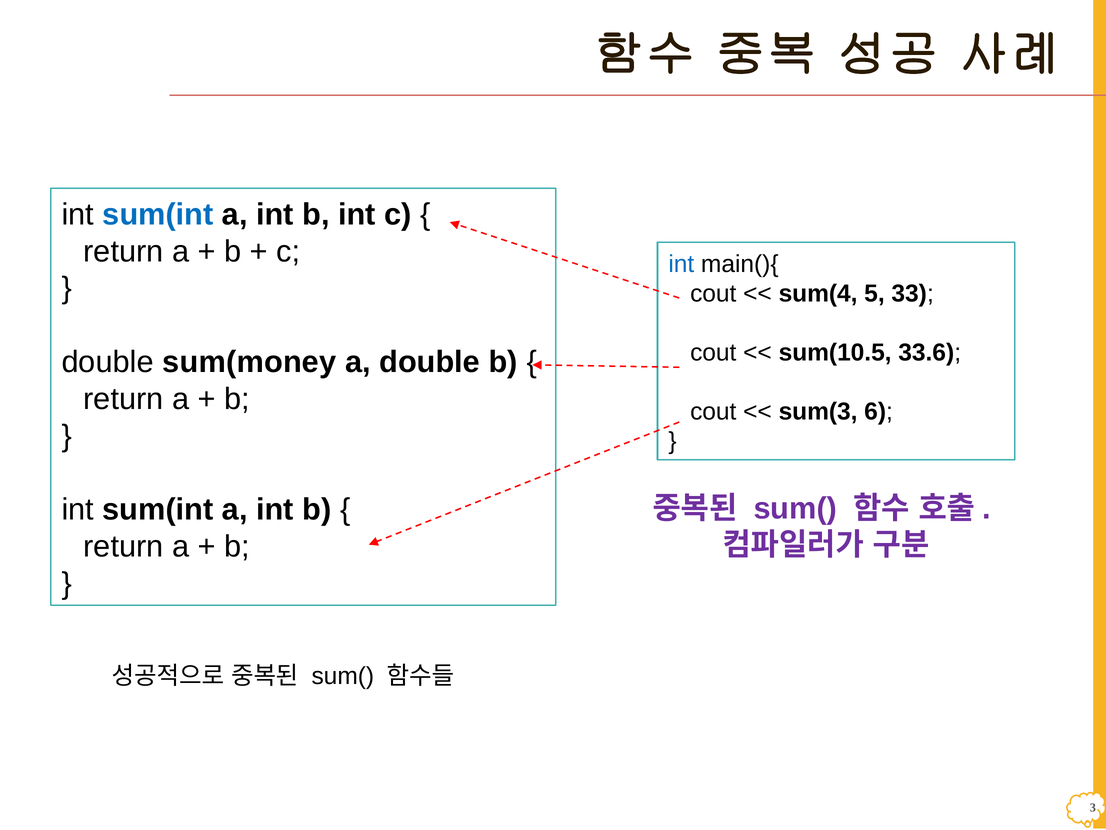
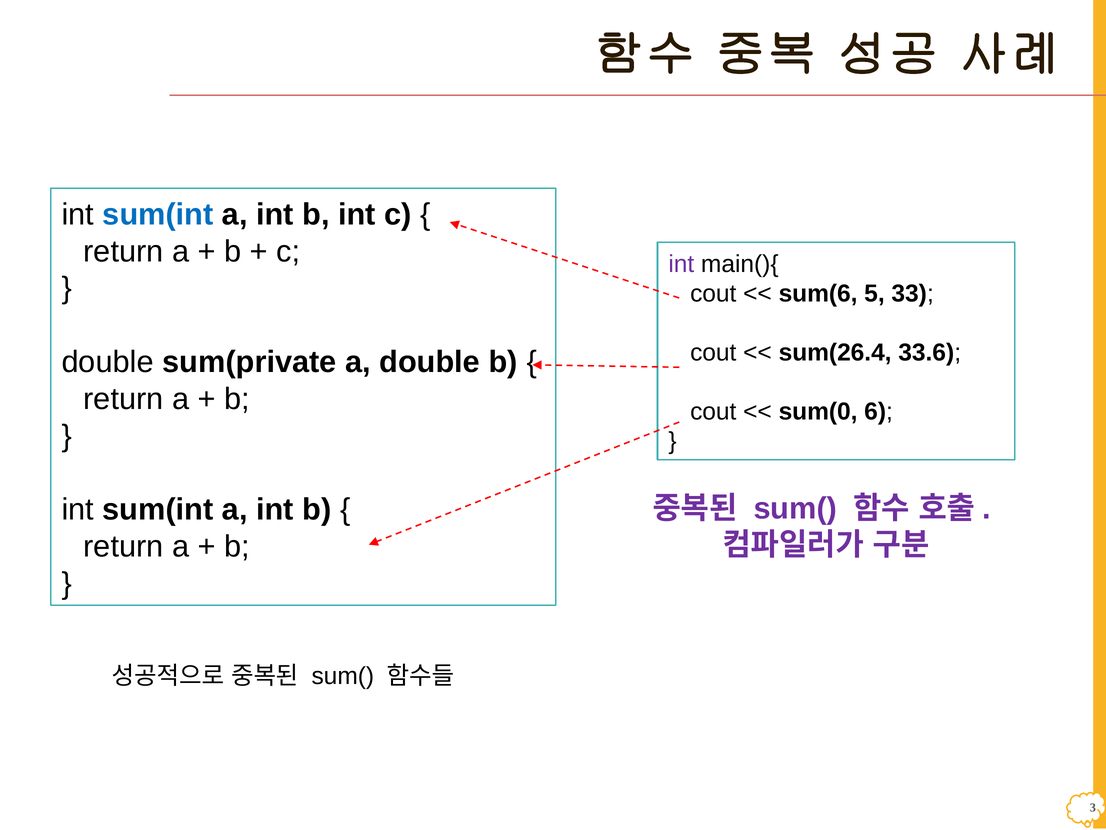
int at (681, 264) colour: blue -> purple
sum(4: sum(4 -> sum(6
sum(10.5: sum(10.5 -> sum(26.4
sum(money: sum(money -> sum(private
sum(3: sum(3 -> sum(0
